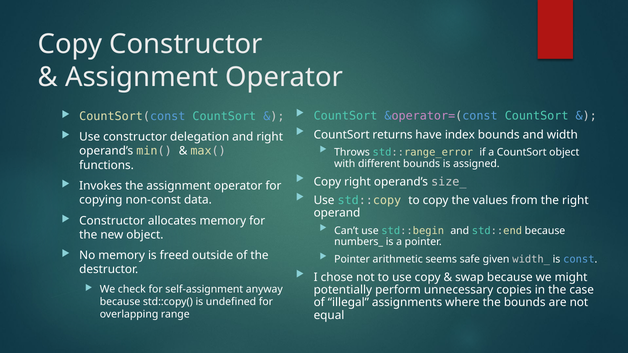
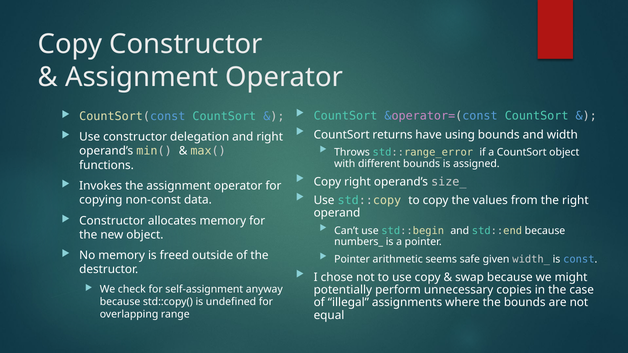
index: index -> using
